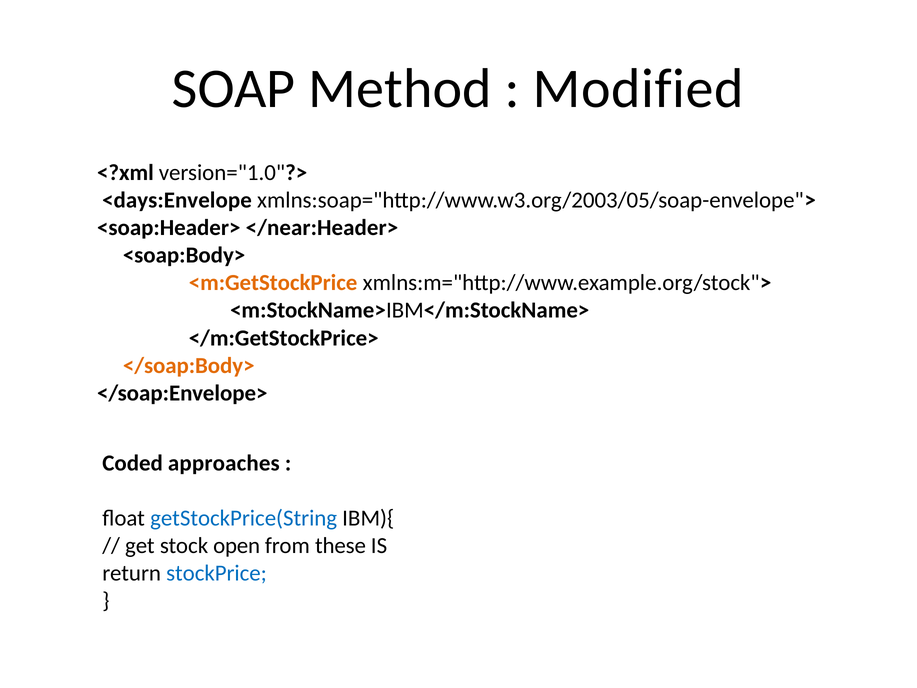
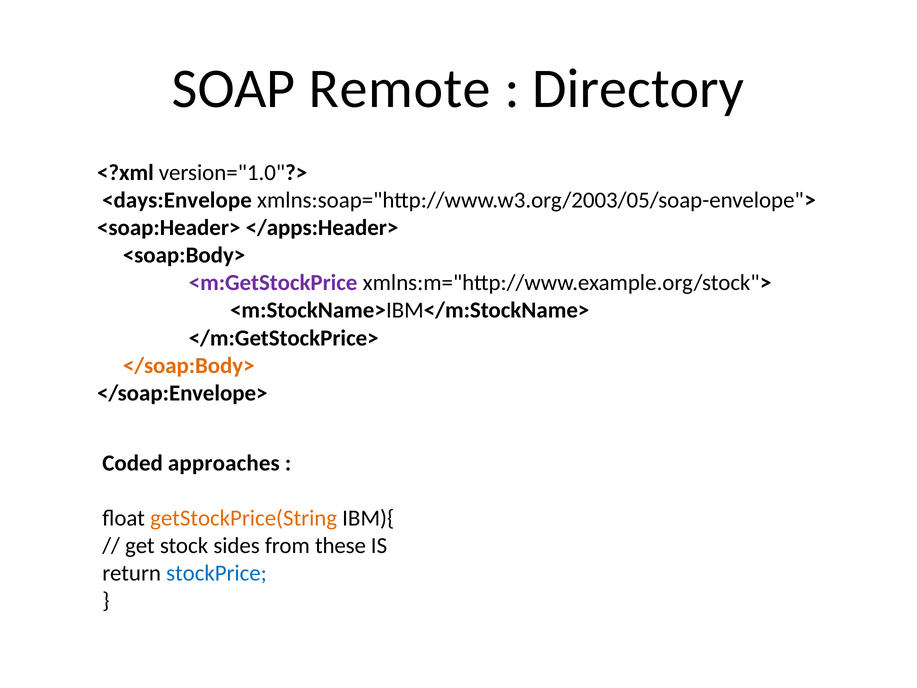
Method: Method -> Remote
Modified: Modified -> Directory
</near:Header>: </near:Header> -> </apps:Header>
<m:GetStockPrice colour: orange -> purple
getStockPrice(String colour: blue -> orange
open: open -> sides
